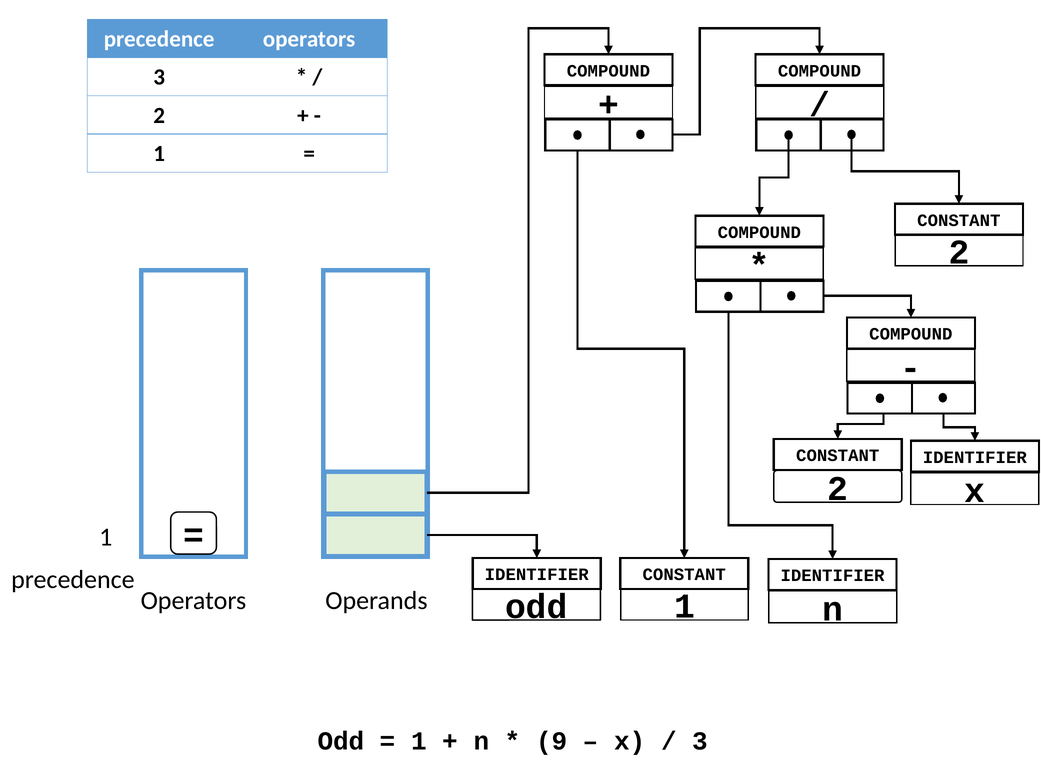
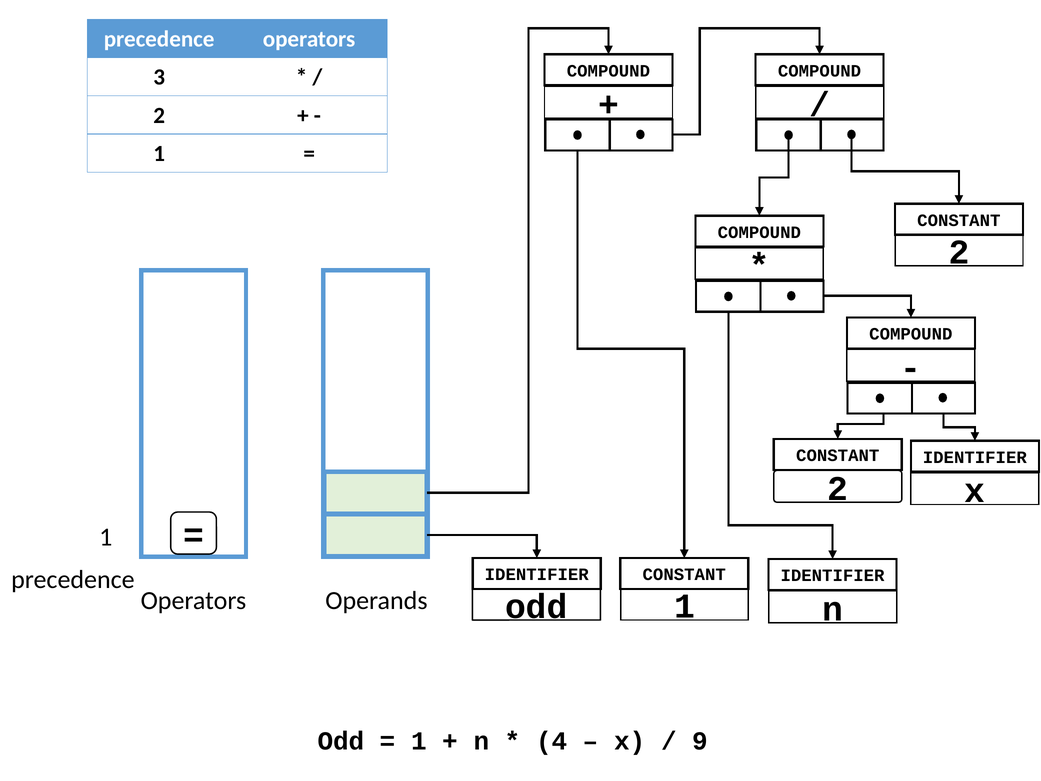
9: 9 -> 4
3 at (700, 741): 3 -> 9
